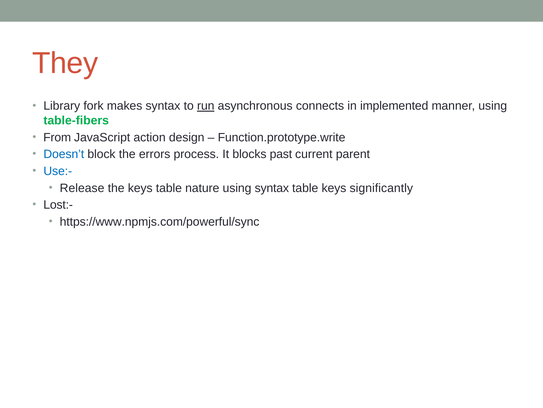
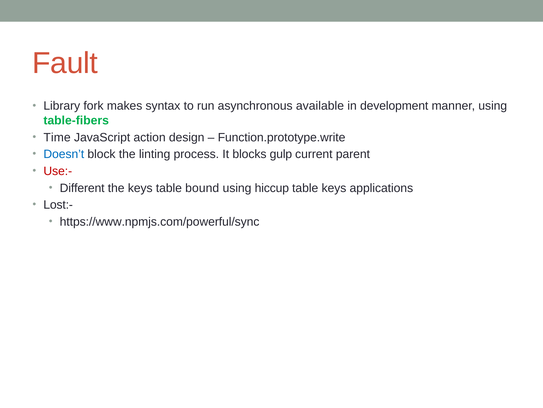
They: They -> Fault
run underline: present -> none
connects: connects -> available
implemented: implemented -> development
From: From -> Time
errors: errors -> linting
past: past -> gulp
Use:- colour: blue -> red
Release: Release -> Different
nature: nature -> bound
using syntax: syntax -> hiccup
significantly: significantly -> applications
